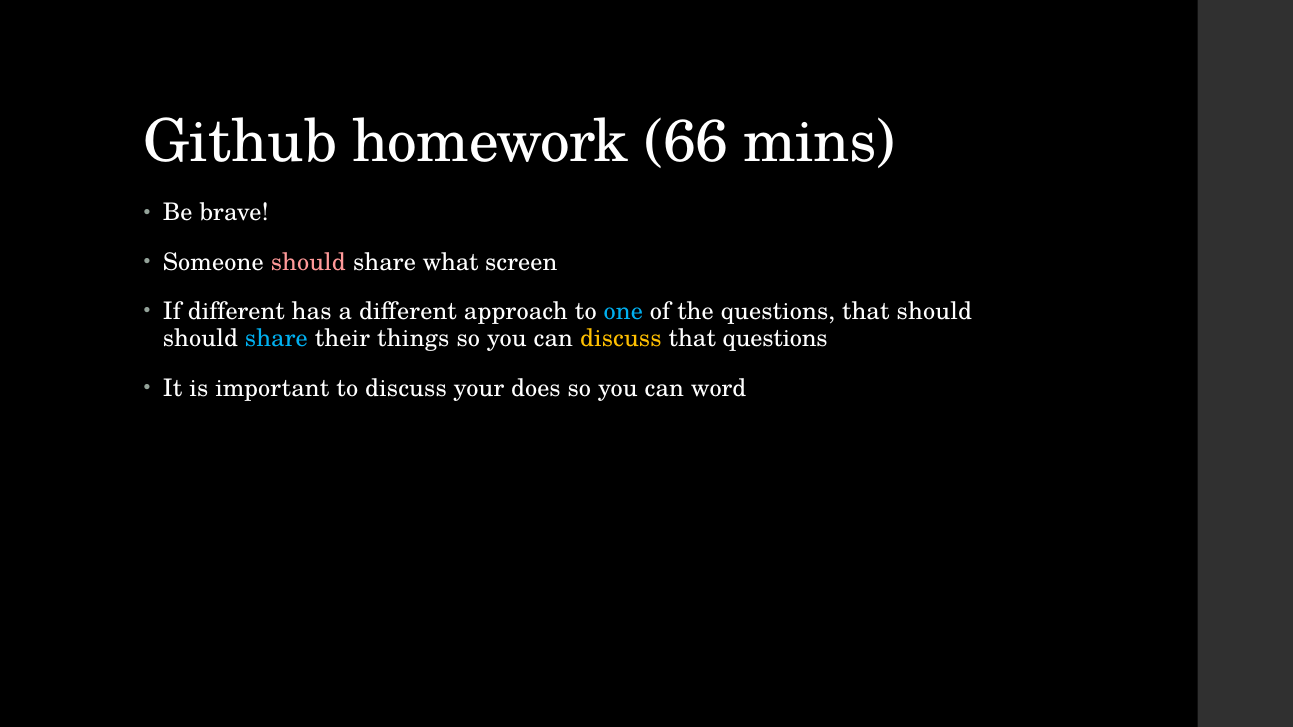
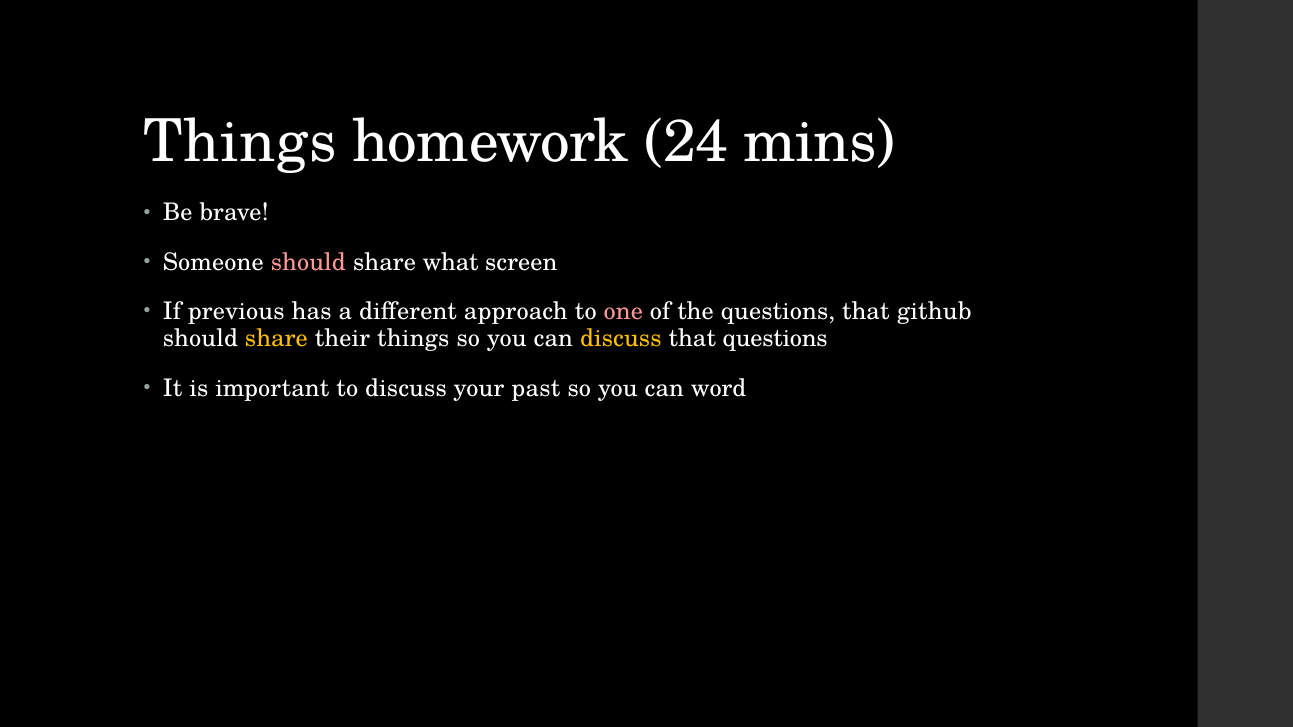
Github at (240, 142): Github -> Things
66: 66 -> 24
If different: different -> previous
one colour: light blue -> pink
that should: should -> github
share at (276, 339) colour: light blue -> yellow
does: does -> past
